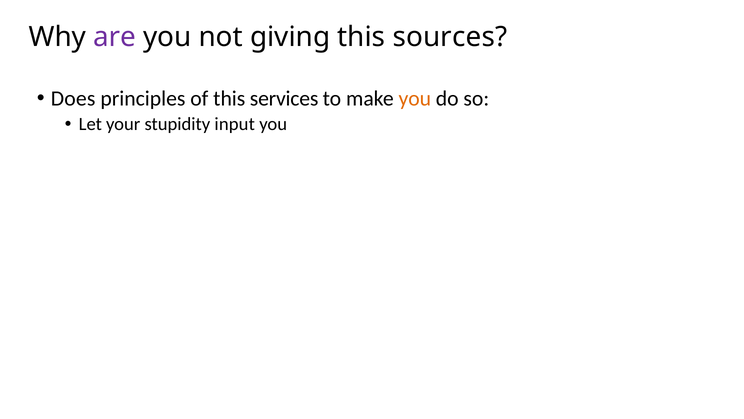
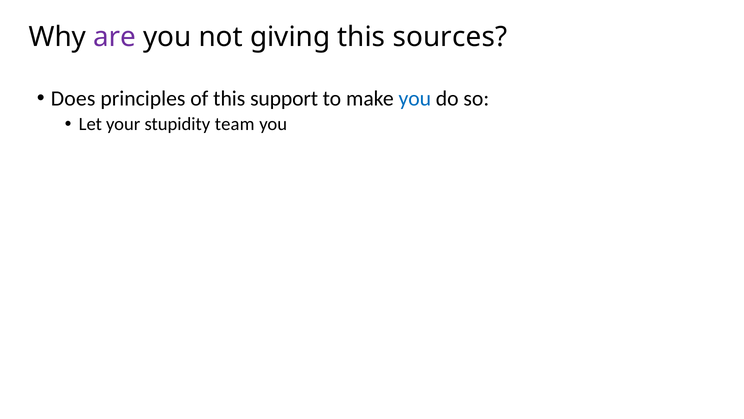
services: services -> support
you at (415, 98) colour: orange -> blue
input: input -> team
